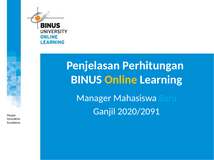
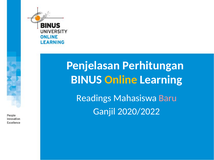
Manager: Manager -> Readings
Baru colour: light blue -> pink
2020/2091: 2020/2091 -> 2020/2022
